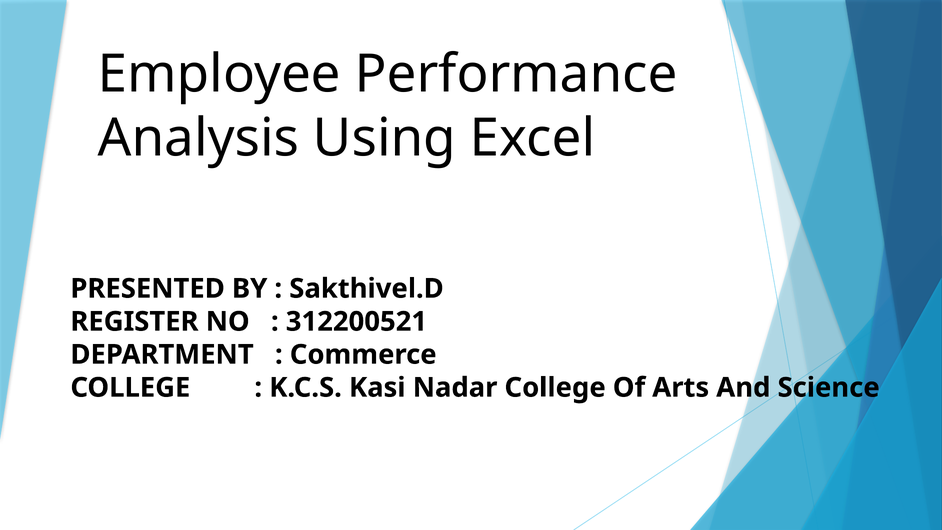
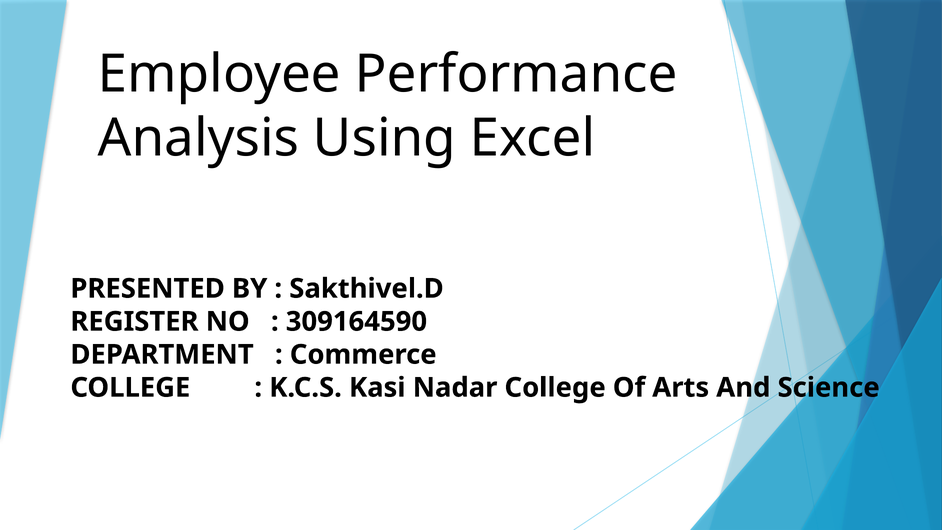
312200521: 312200521 -> 309164590
